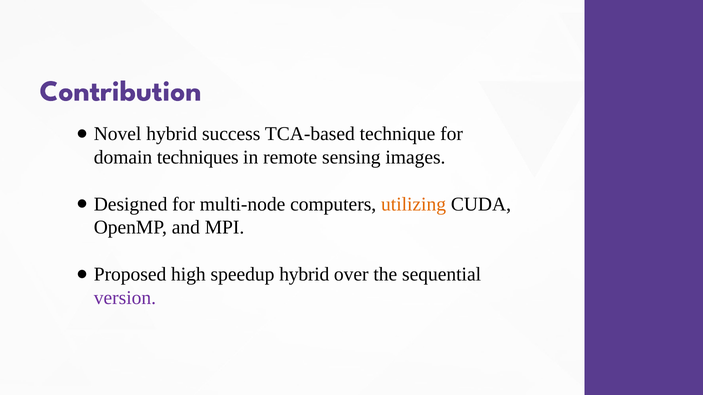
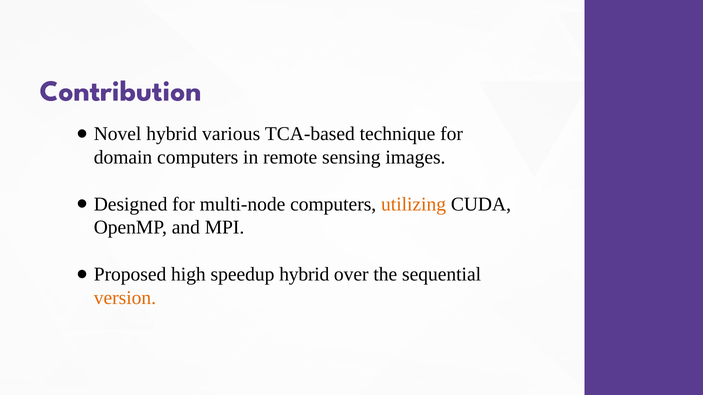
success: success -> various
domain techniques: techniques -> computers
version colour: purple -> orange
